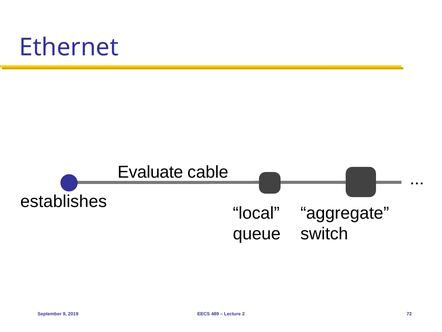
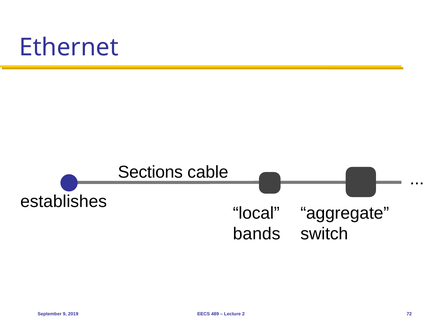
Evaluate: Evaluate -> Sections
queue: queue -> bands
